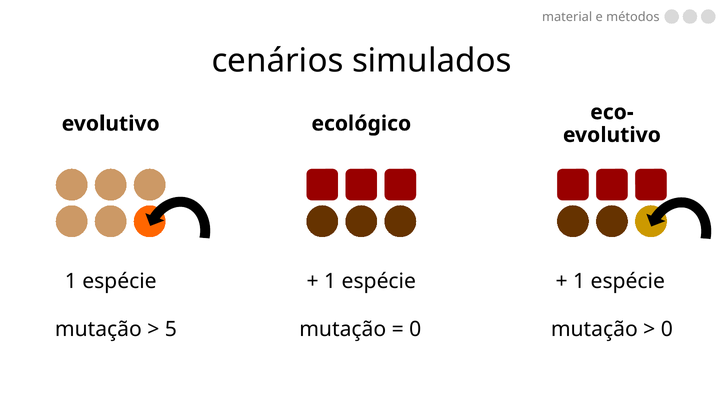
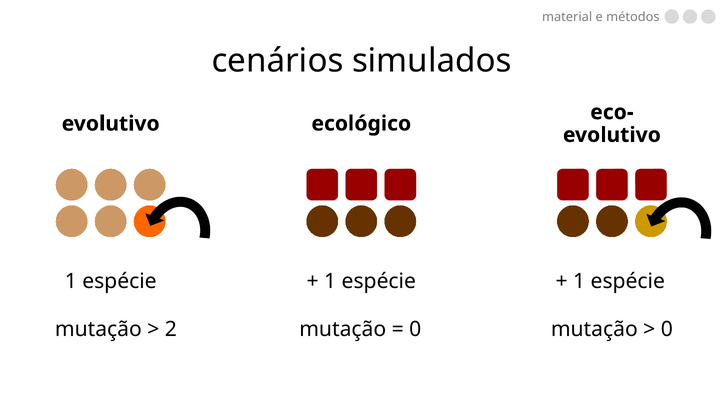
5: 5 -> 2
